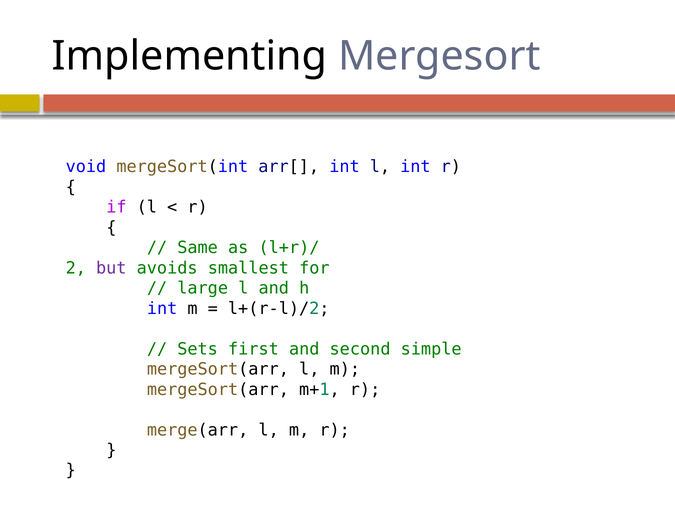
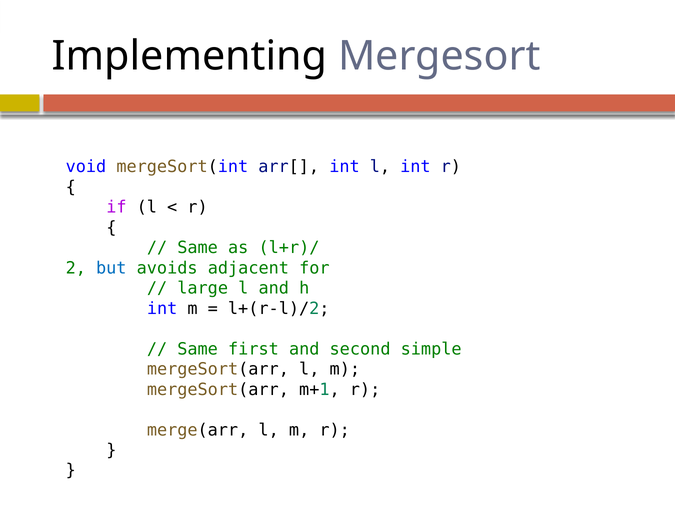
but colour: purple -> blue
smallest: smallest -> adjacent
Sets at (198, 349): Sets -> Same
